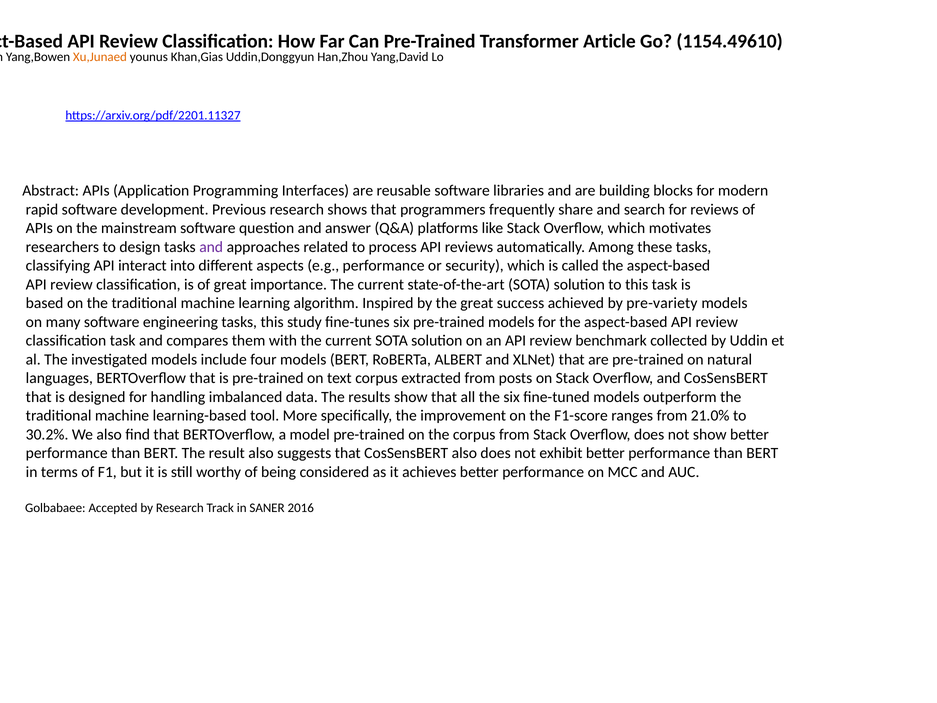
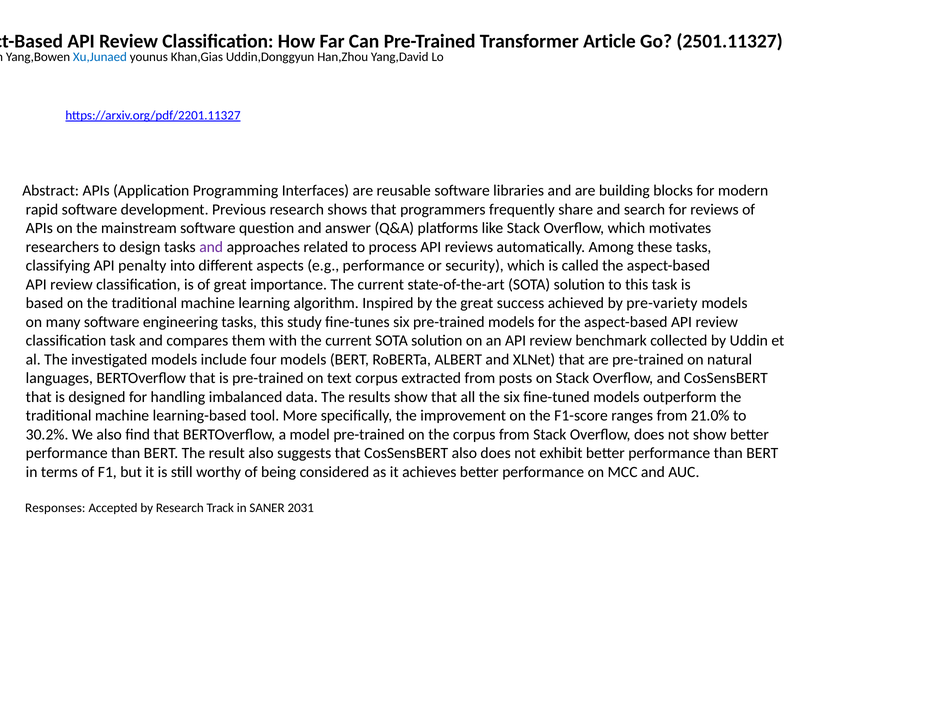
1154.49610: 1154.49610 -> 2501.11327
Xu,Junaed colour: orange -> blue
interact: interact -> penalty
Golbabaee: Golbabaee -> Responses
2016: 2016 -> 2031
